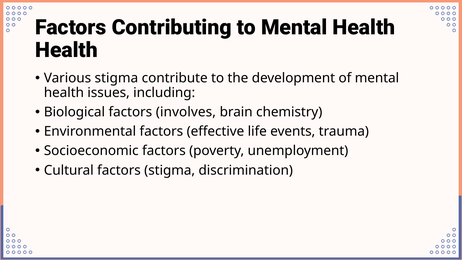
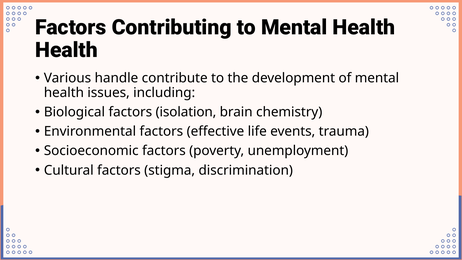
Various stigma: stigma -> handle
involves: involves -> isolation
